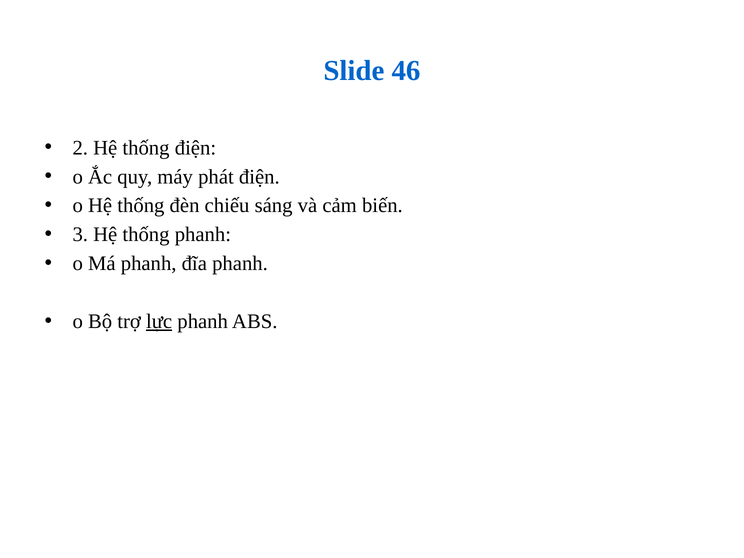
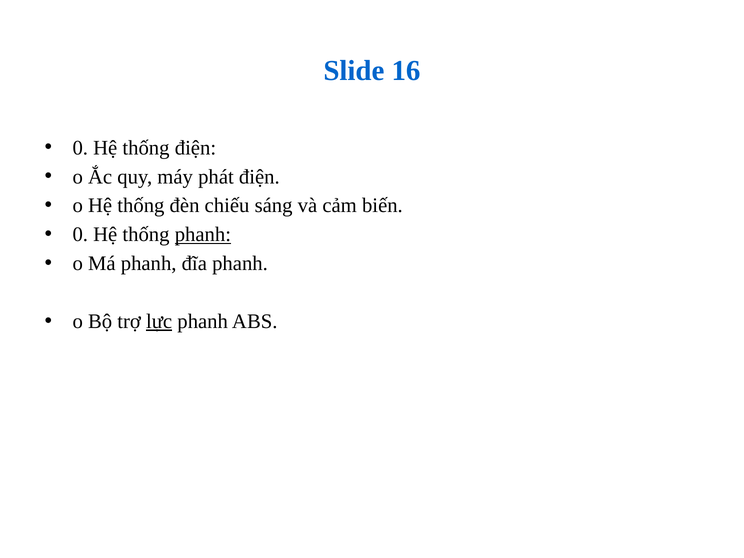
46: 46 -> 16
2 at (80, 148): 2 -> 0
3 at (80, 235): 3 -> 0
phanh at (203, 235) underline: none -> present
